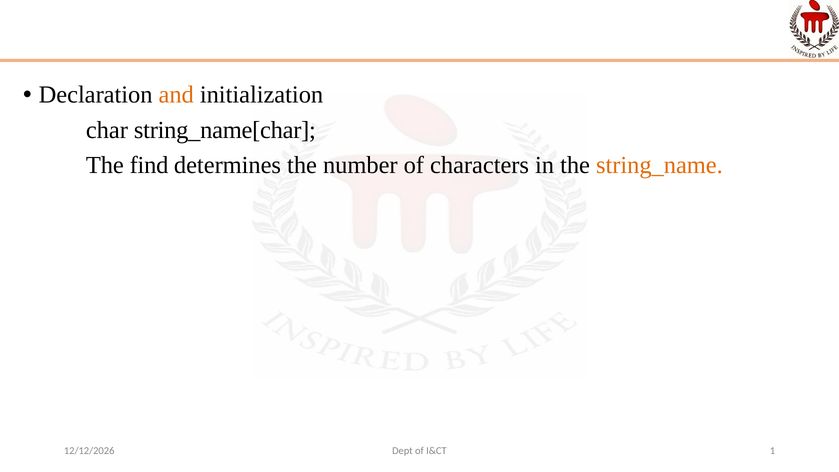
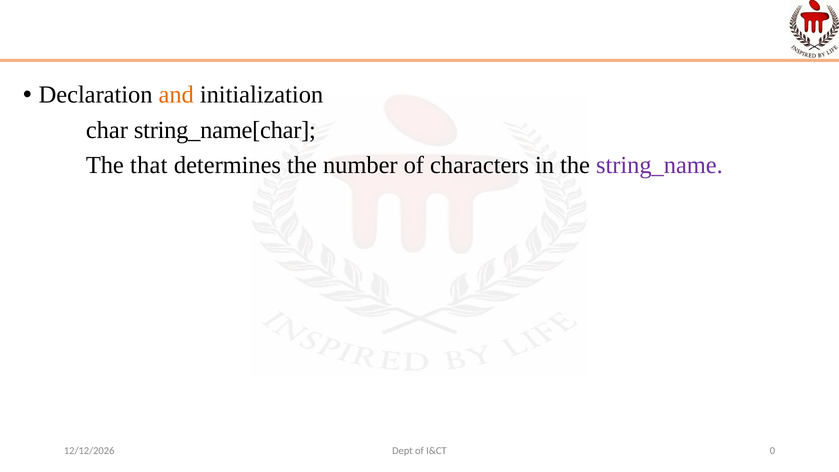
find: find -> that
string_name colour: orange -> purple
1: 1 -> 0
